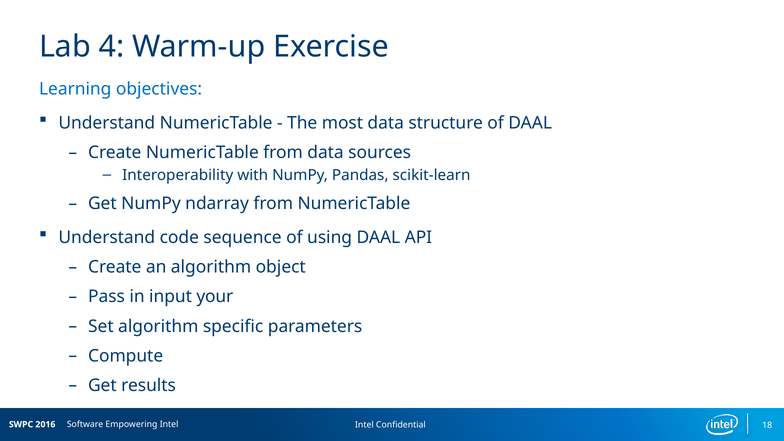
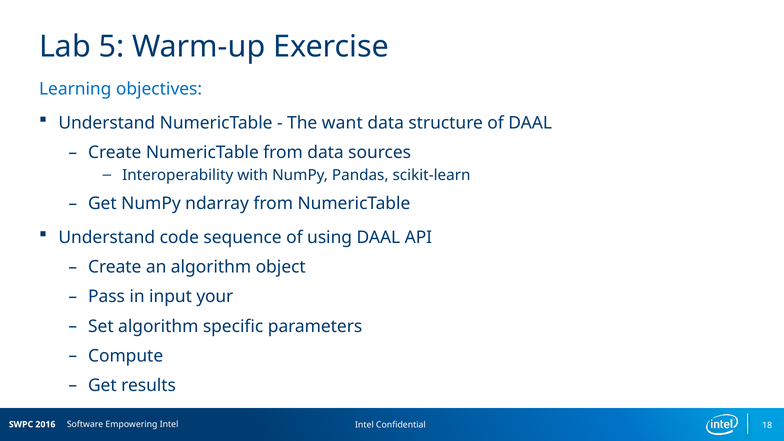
4: 4 -> 5
most: most -> want
